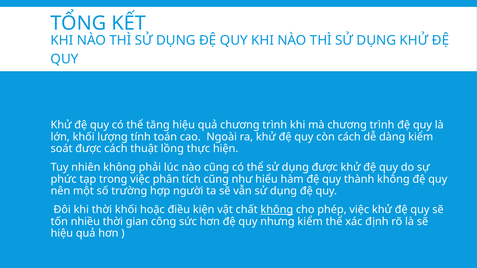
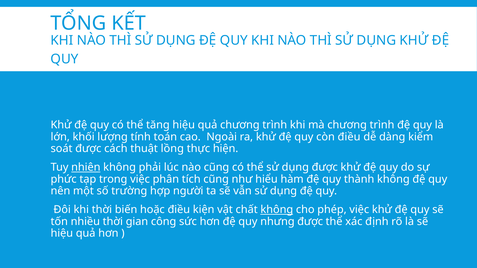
còn cách: cách -> điều
nhiên underline: none -> present
thời khối: khối -> biến
nhưng kiểm: kiểm -> được
